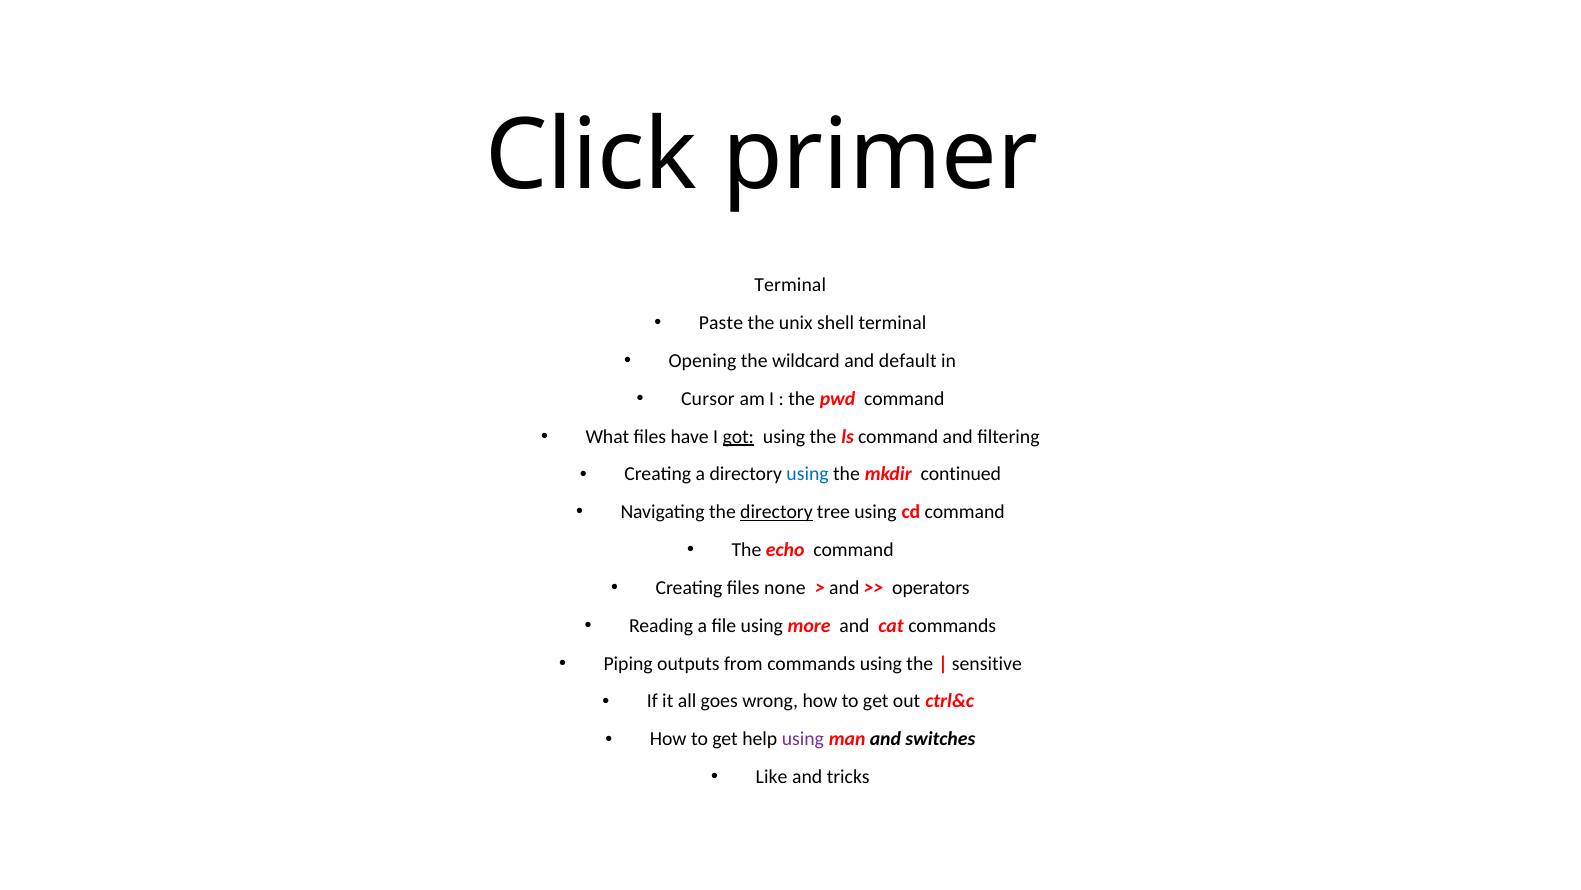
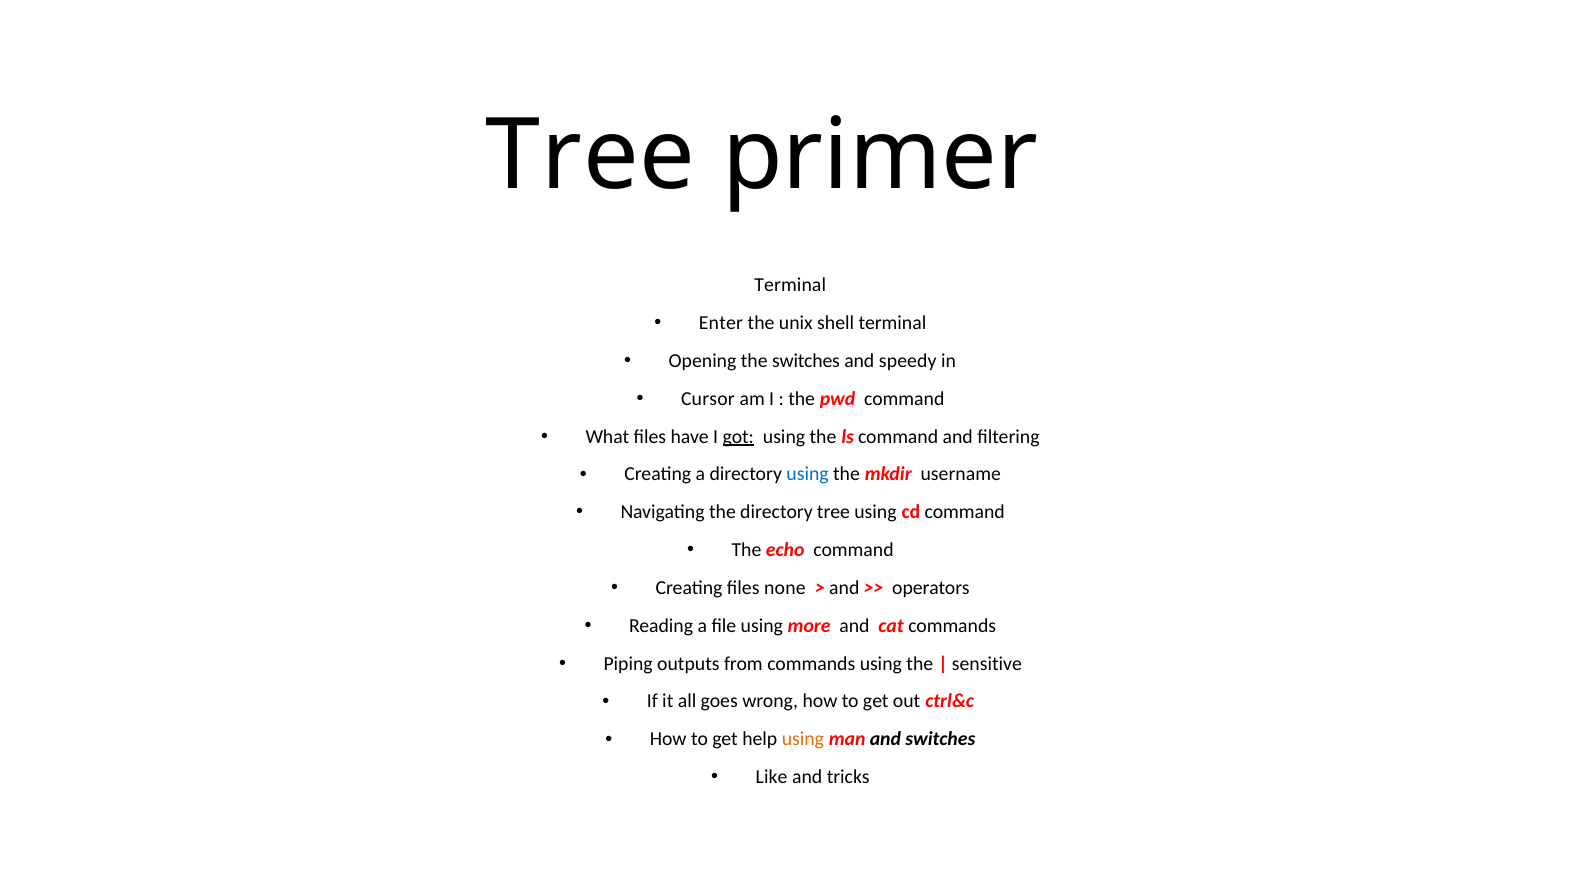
Click at (591, 155): Click -> Tree
Paste: Paste -> Enter
the wildcard: wildcard -> switches
default: default -> speedy
continued: continued -> username
directory at (776, 512) underline: present -> none
using at (803, 739) colour: purple -> orange
